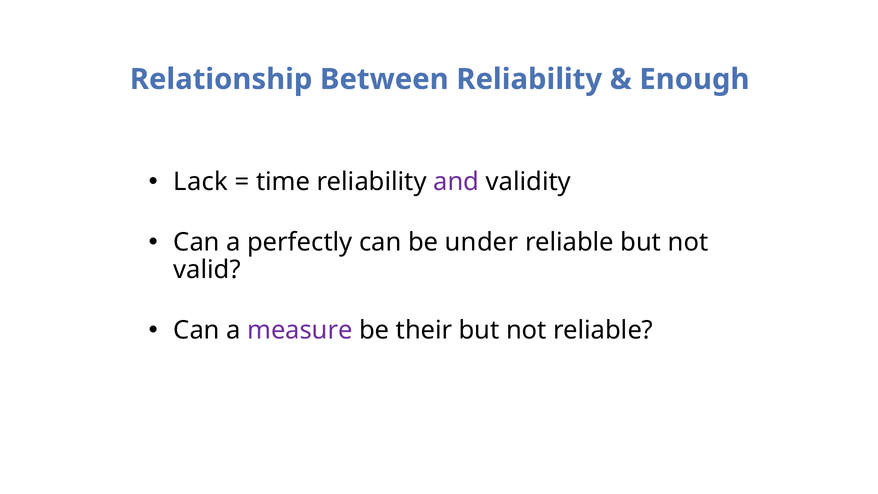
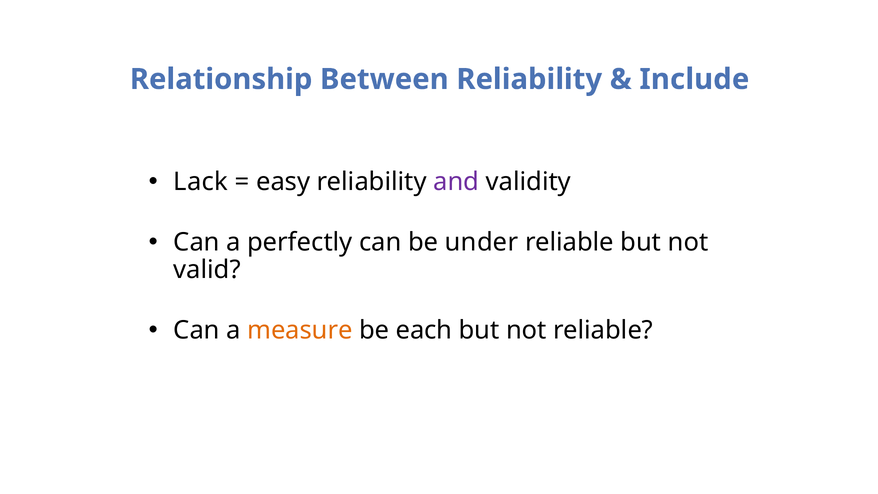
Enough: Enough -> Include
time: time -> easy
measure colour: purple -> orange
their: their -> each
